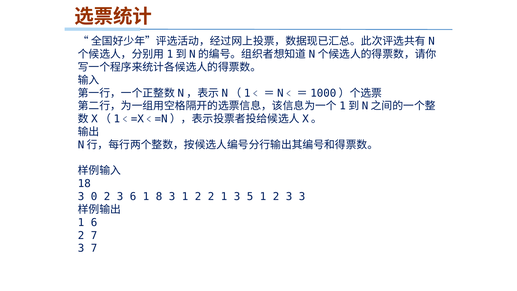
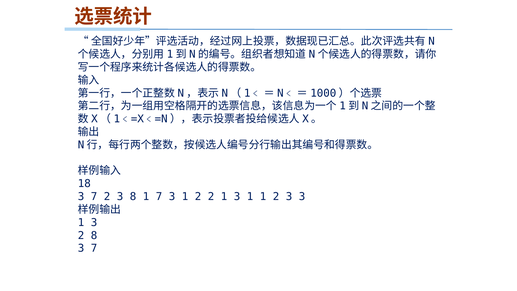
0 at (94, 196): 0 -> 7
3 6: 6 -> 8
1 8: 8 -> 7
1 3 5: 5 -> 1
6 at (94, 222): 6 -> 3
2 7: 7 -> 8
